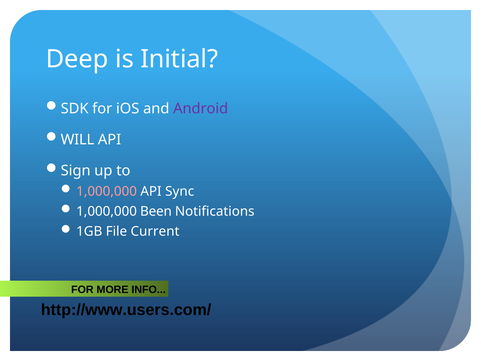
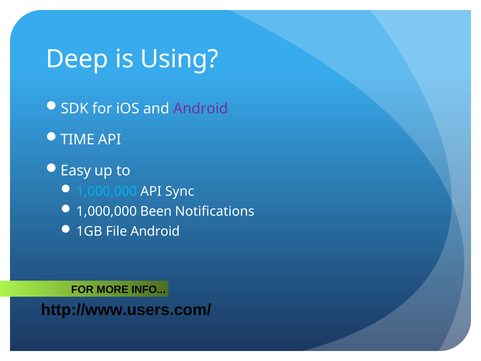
Initial: Initial -> Using
WILL: WILL -> TIME
Sign: Sign -> Easy
1,000,000 at (107, 191) colour: pink -> light blue
File Current: Current -> Android
